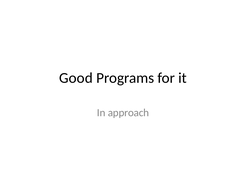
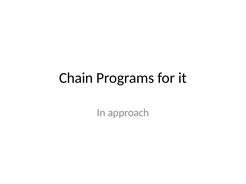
Good: Good -> Chain
